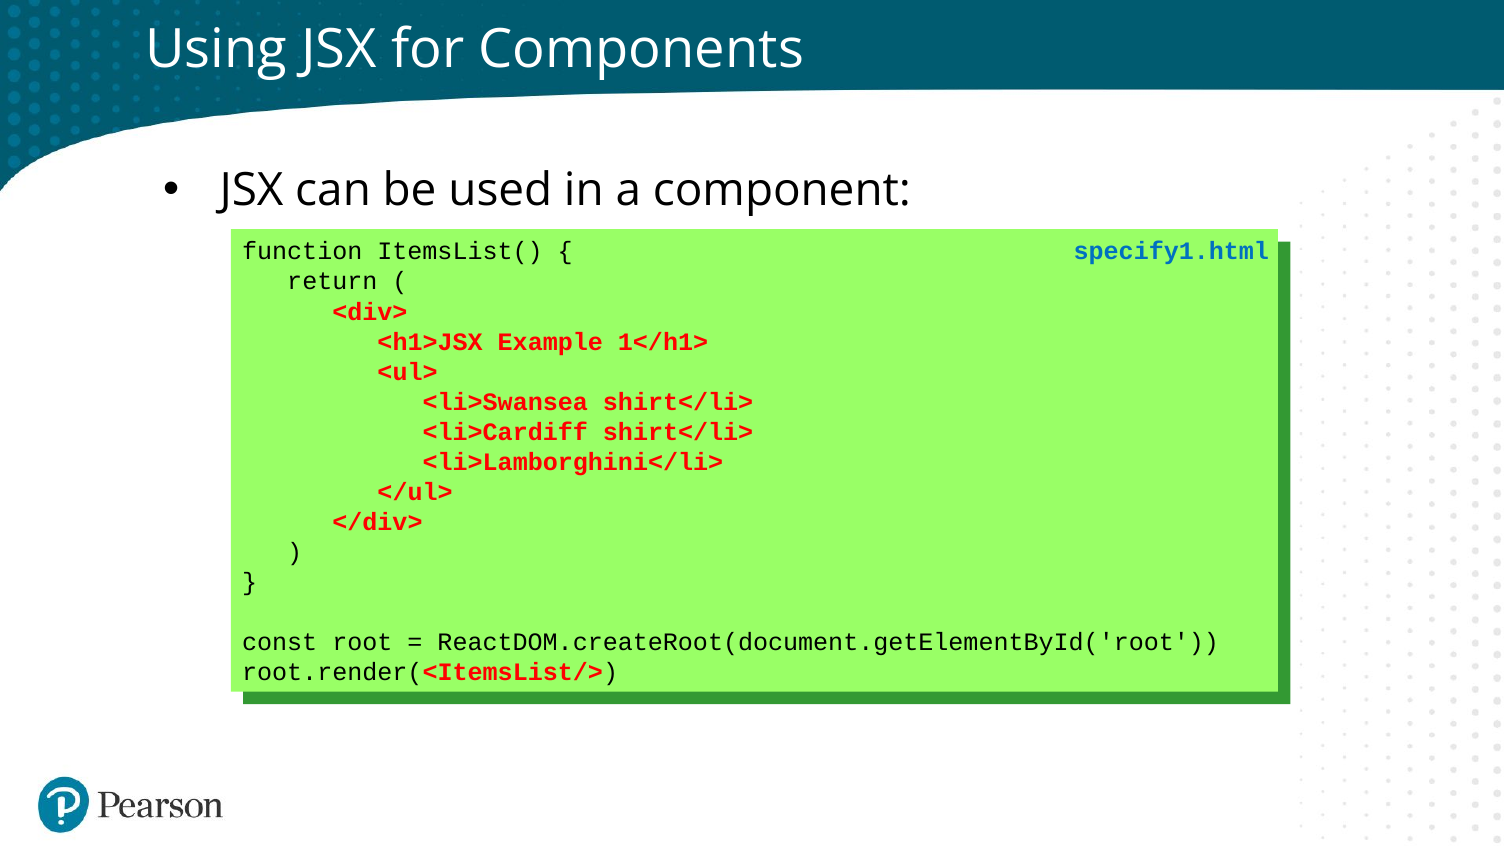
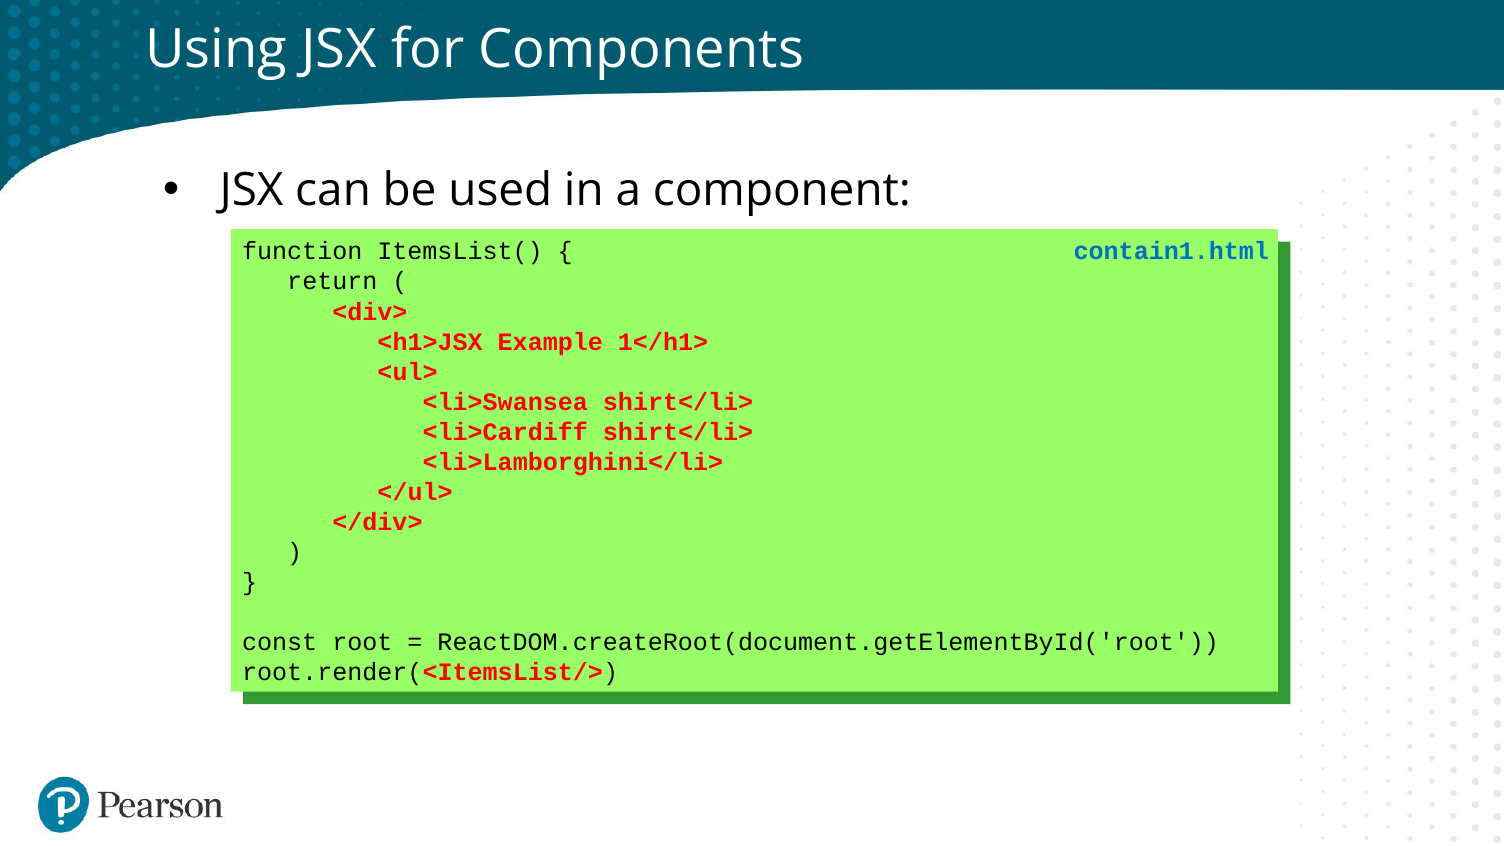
specify1.html: specify1.html -> contain1.html
